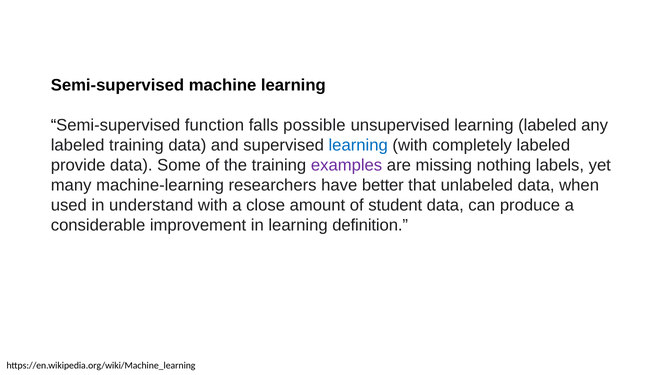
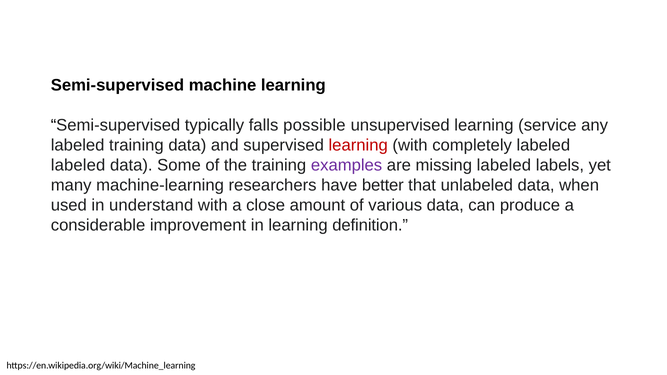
function: function -> typically
learning labeled: labeled -> service
learning at (358, 145) colour: blue -> red
provide at (78, 165): provide -> labeled
missing nothing: nothing -> labeled
student: student -> various
